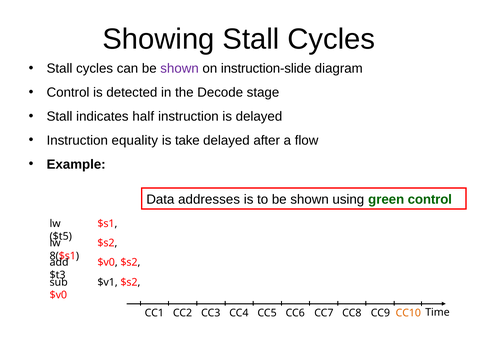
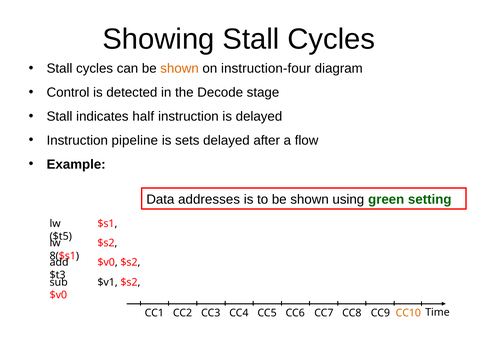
shown at (180, 68) colour: purple -> orange
instruction-slide: instruction-slide -> instruction-four
equality: equality -> pipeline
take: take -> sets
green control: control -> setting
